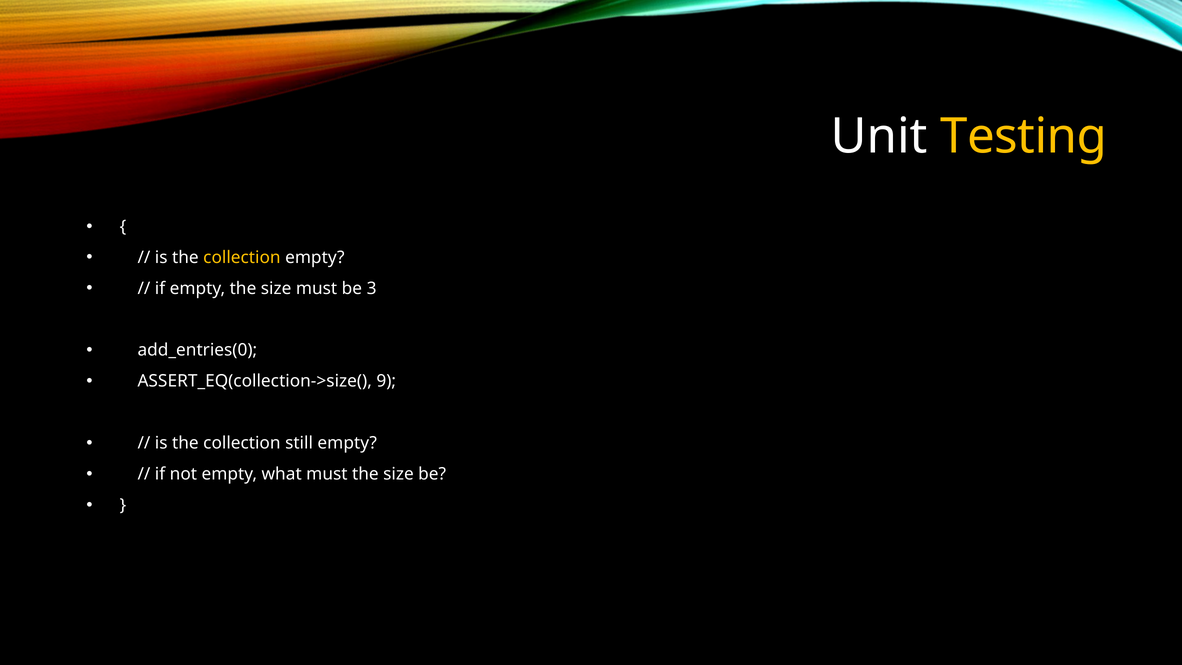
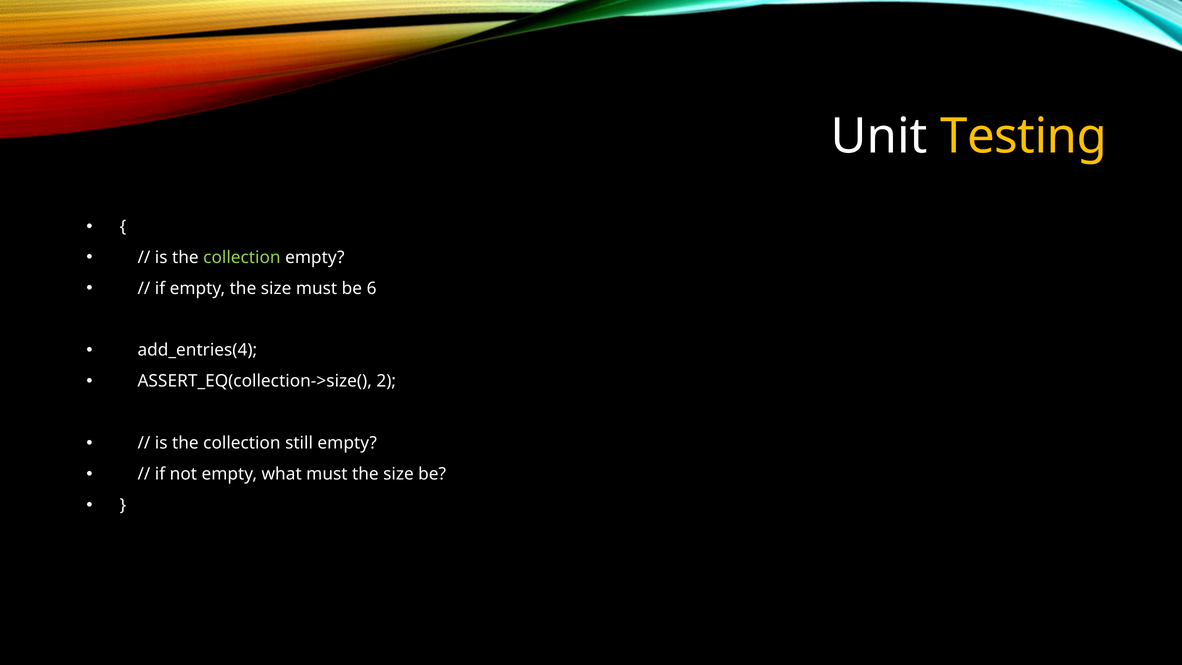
collection at (242, 257) colour: yellow -> light green
3: 3 -> 6
add_entries(0: add_entries(0 -> add_entries(4
9: 9 -> 2
